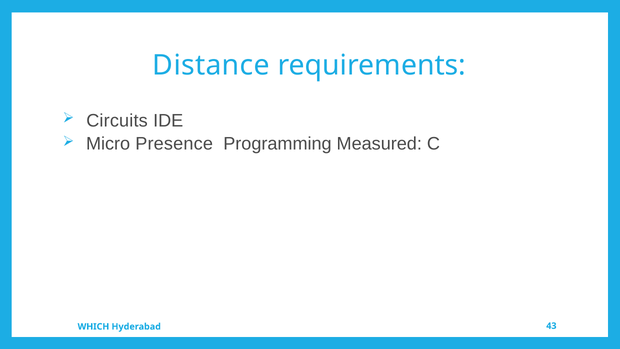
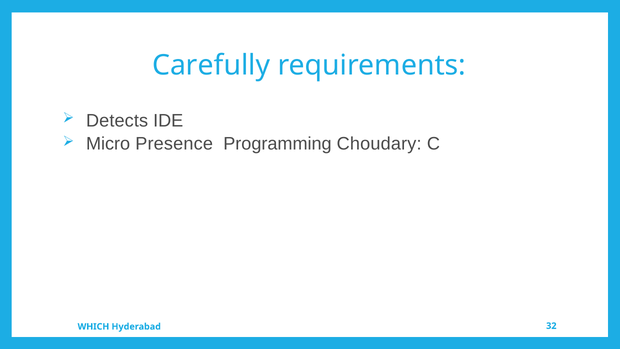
Distance: Distance -> Carefully
Circuits: Circuits -> Detects
Measured: Measured -> Choudary
43: 43 -> 32
